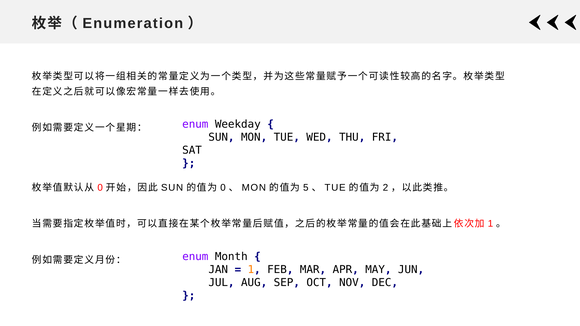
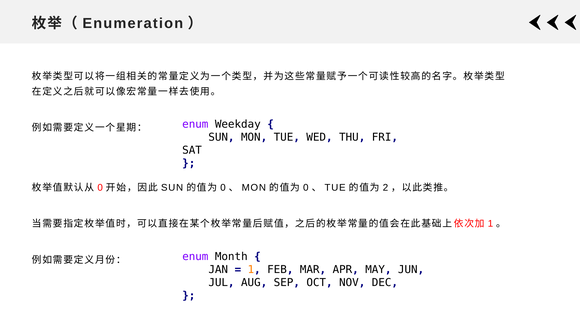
5 at (306, 188): 5 -> 0
